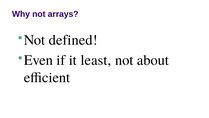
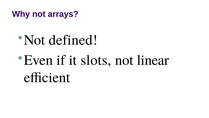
least: least -> slots
about: about -> linear
